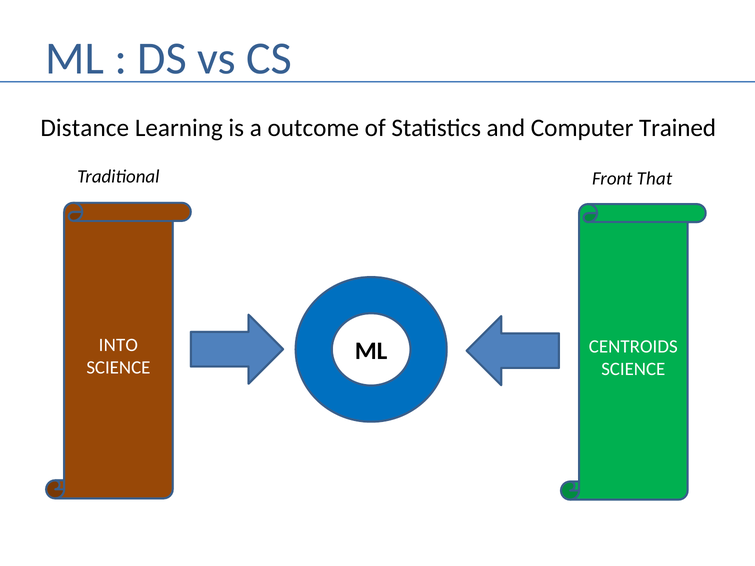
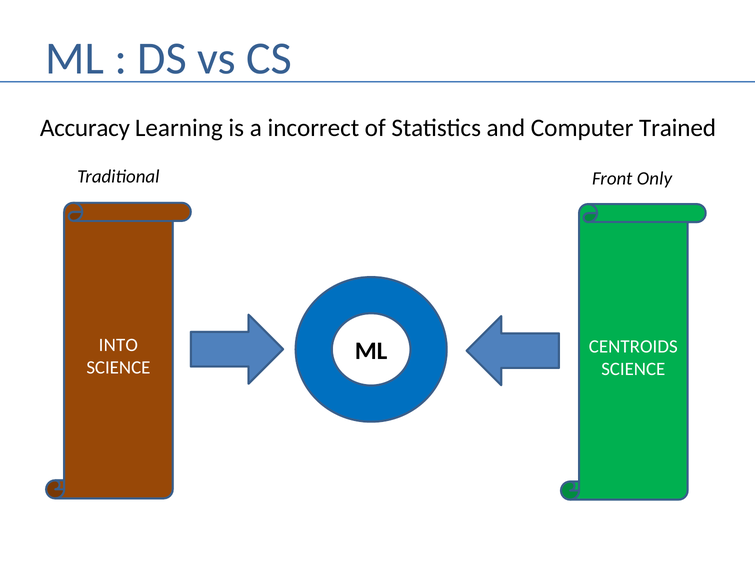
Distance: Distance -> Accuracy
outcome: outcome -> incorrect
That: That -> Only
